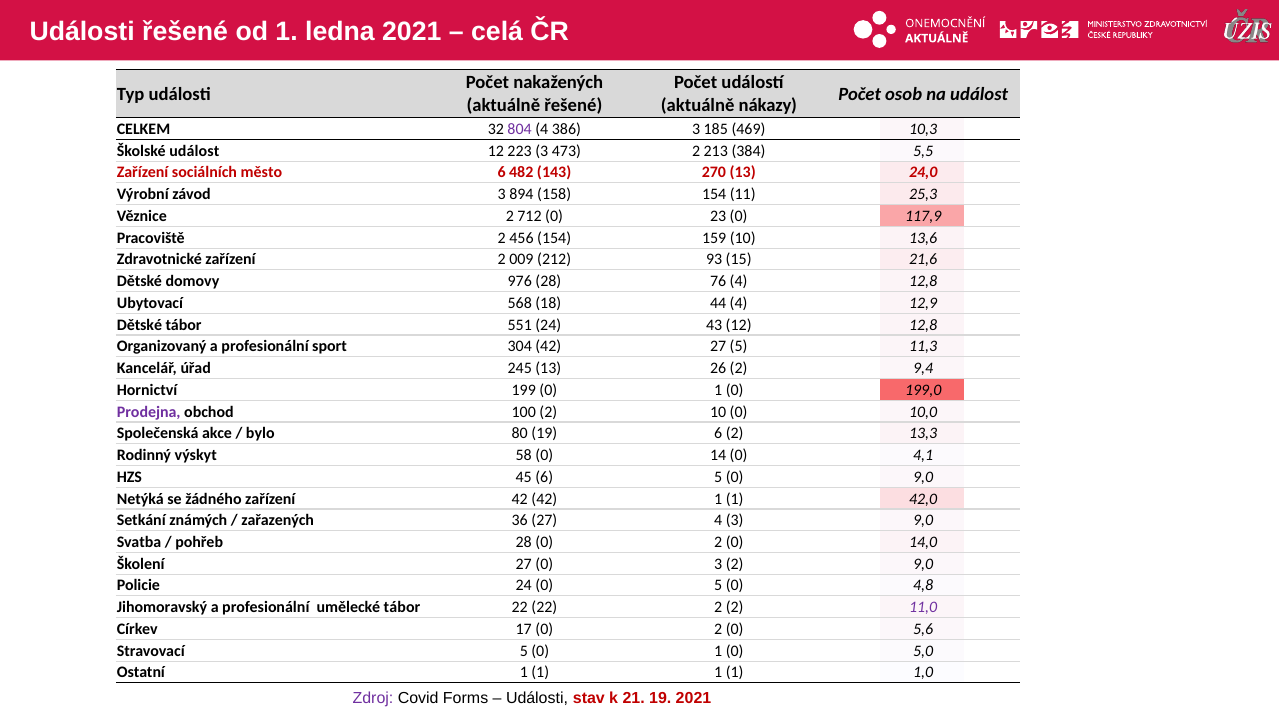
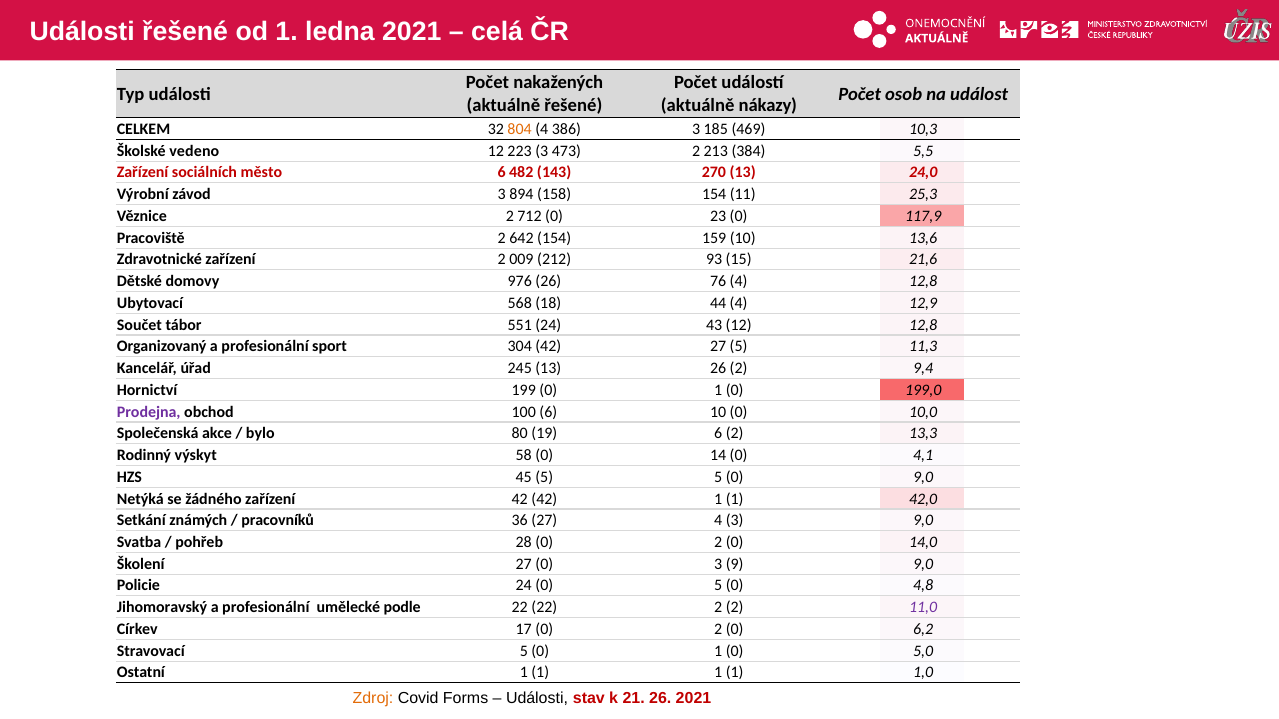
804 colour: purple -> orange
Školské událost: událost -> vedeno
456: 456 -> 642
976 28: 28 -> 26
Dětské at (139, 325): Dětské -> Součet
100 2: 2 -> 6
45 6: 6 -> 5
zařazených: zařazených -> pracovníků
3 2: 2 -> 9
umělecké tábor: tábor -> podle
5,6: 5,6 -> 6,2
Zdroj colour: purple -> orange
21 19: 19 -> 26
